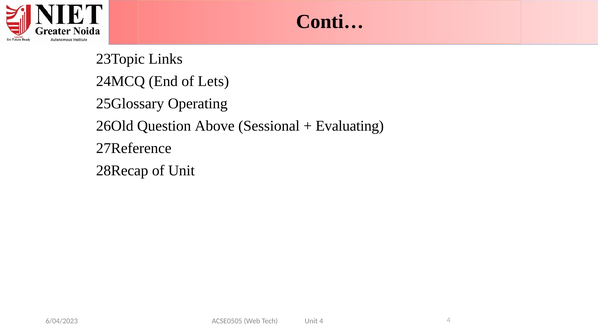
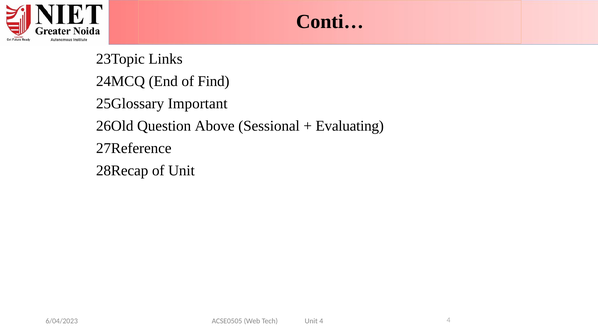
Lets: Lets -> Find
Operating: Operating -> Important
